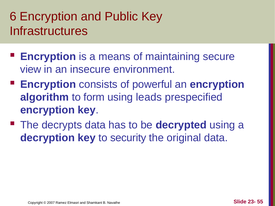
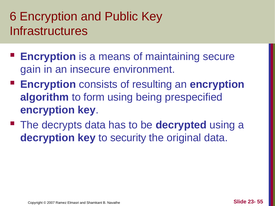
view: view -> gain
powerful: powerful -> resulting
leads: leads -> being
